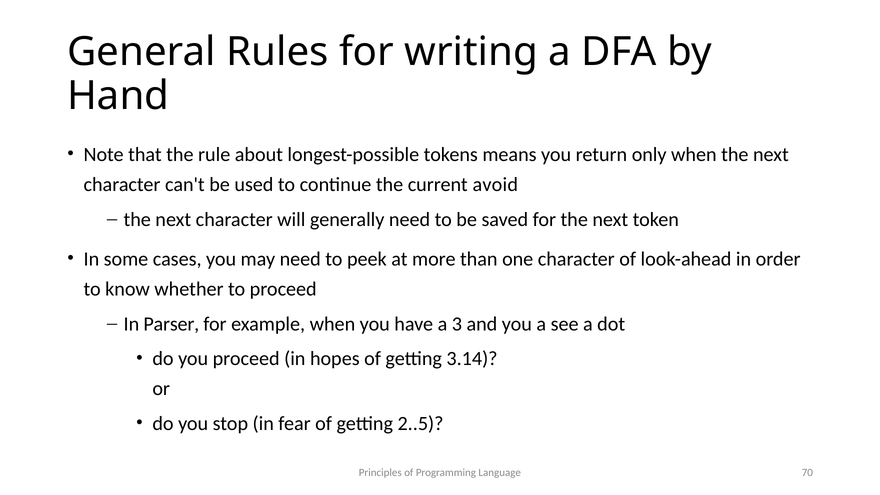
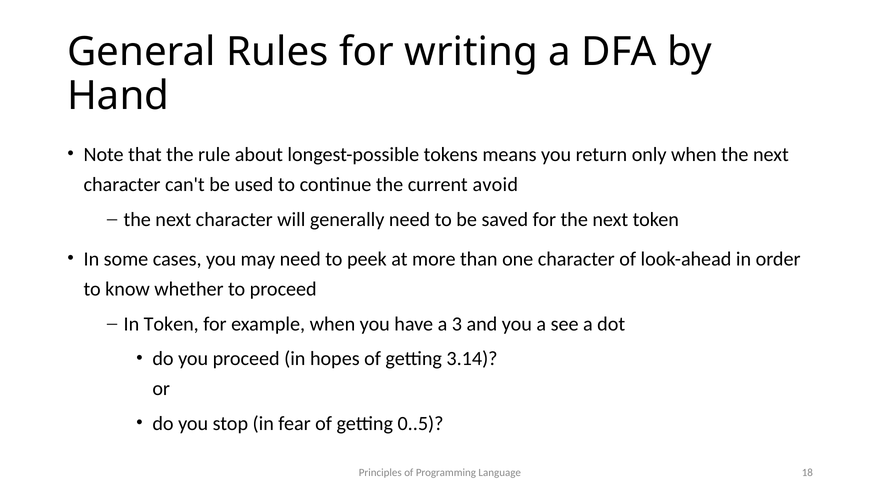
In Parser: Parser -> Token
2..5: 2..5 -> 0..5
70: 70 -> 18
